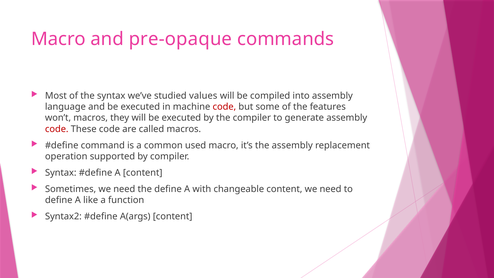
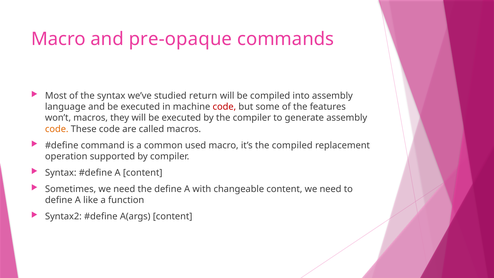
values: values -> return
code at (57, 129) colour: red -> orange
the assembly: assembly -> compiled
